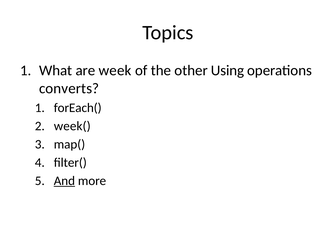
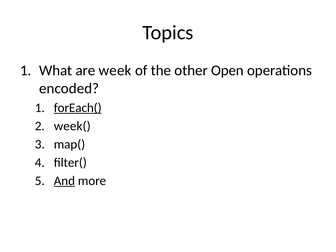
Using: Using -> Open
converts: converts -> encoded
forEach( underline: none -> present
